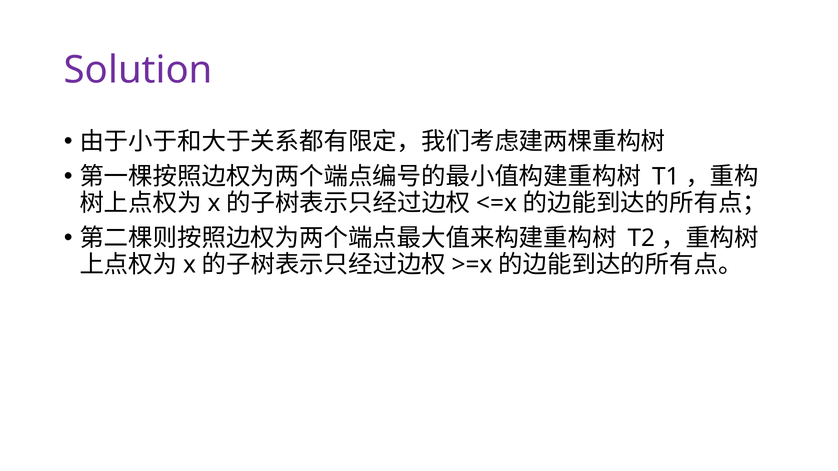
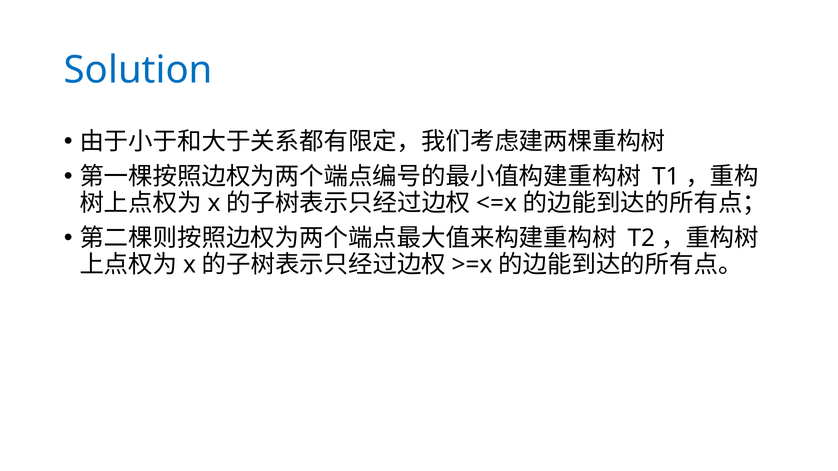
Solution colour: purple -> blue
